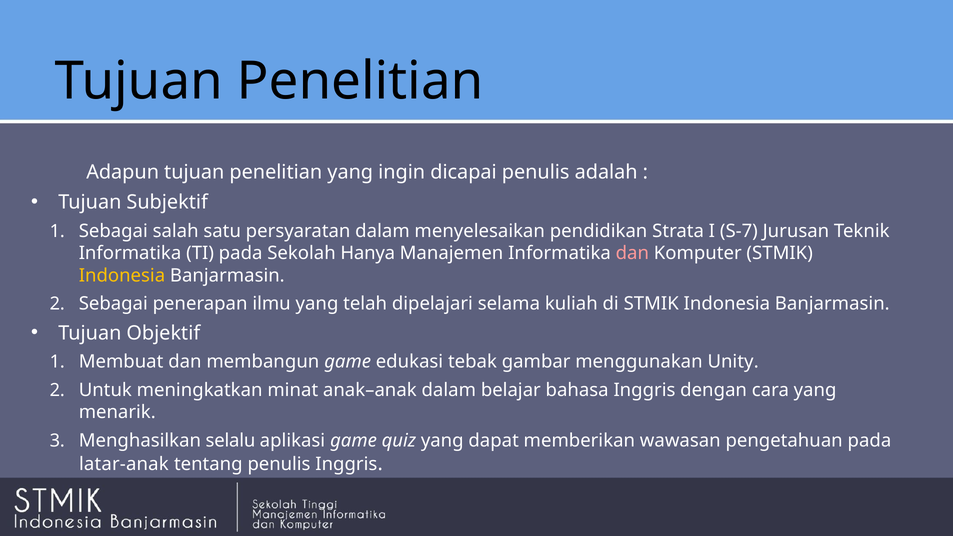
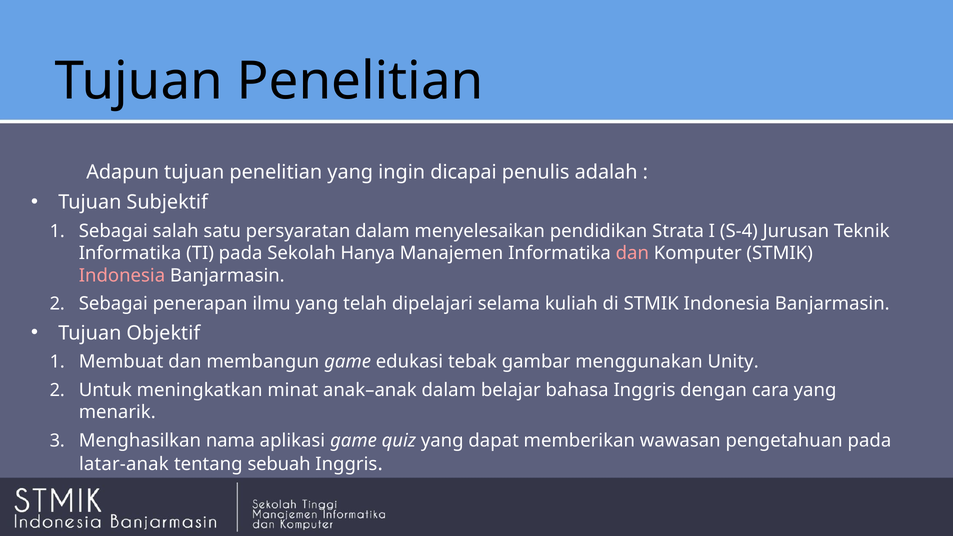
S-7: S-7 -> S-4
Indonesia at (122, 276) colour: yellow -> pink
selalu: selalu -> nama
tentang penulis: penulis -> sebuah
